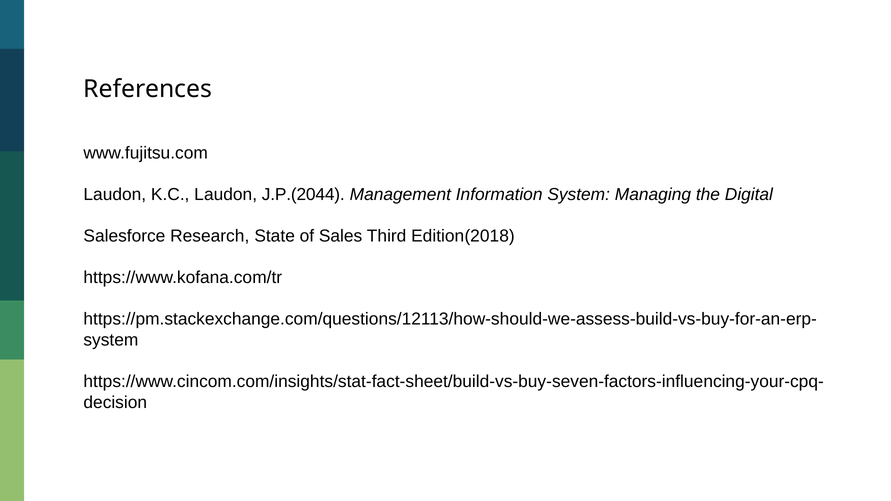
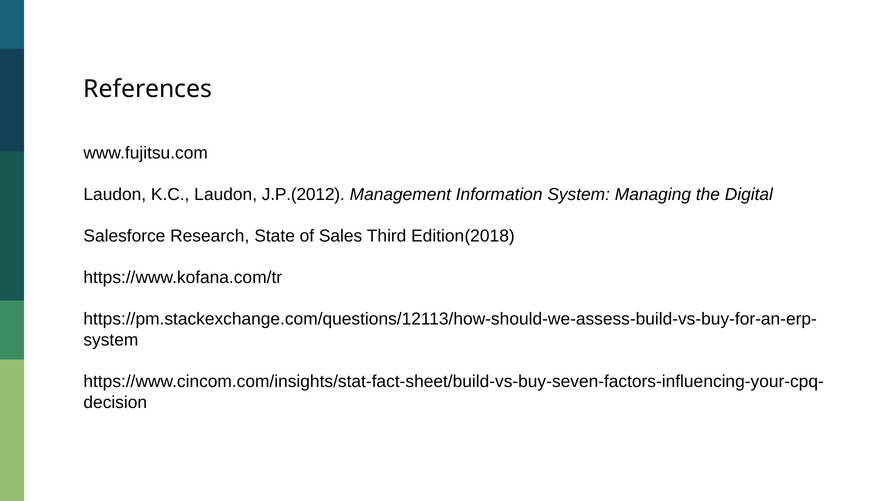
J.P.(2044: J.P.(2044 -> J.P.(2012
